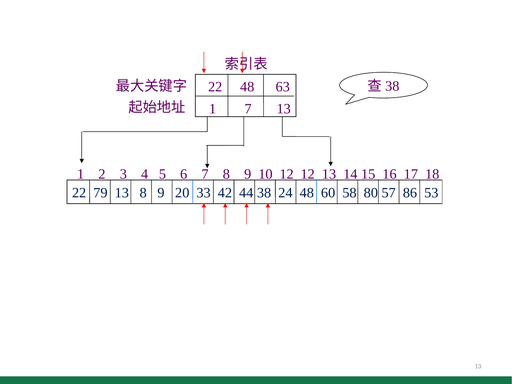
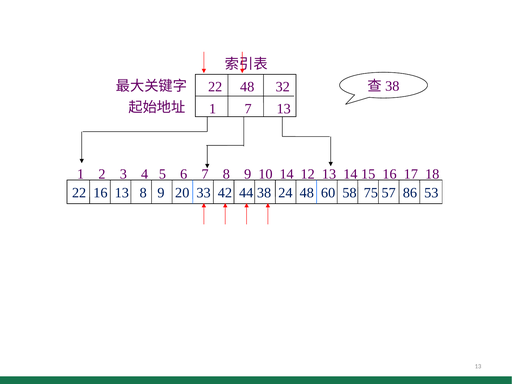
63: 63 -> 32
10 12: 12 -> 14
22 79: 79 -> 16
80: 80 -> 75
